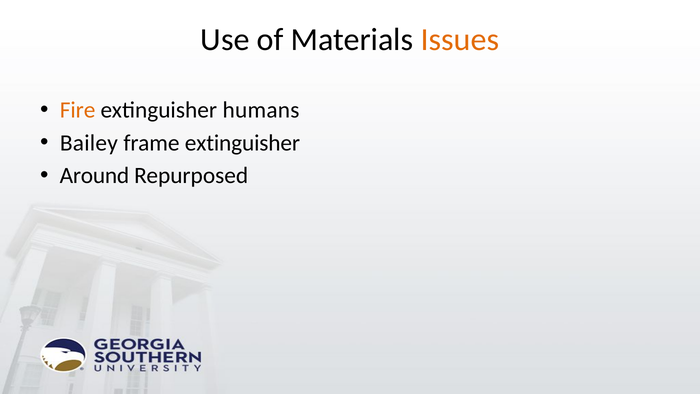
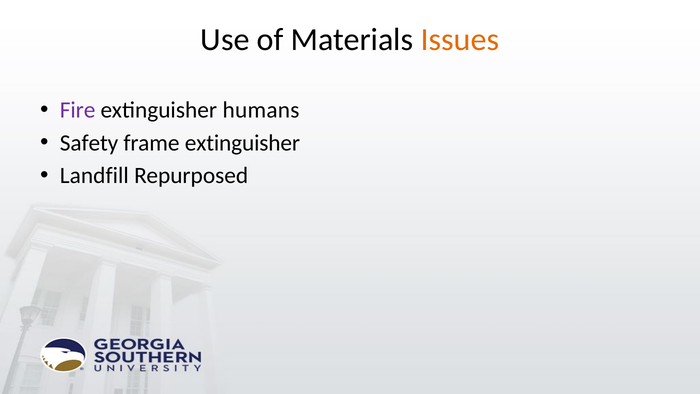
Fire colour: orange -> purple
Bailey: Bailey -> Safety
Around: Around -> Landfill
